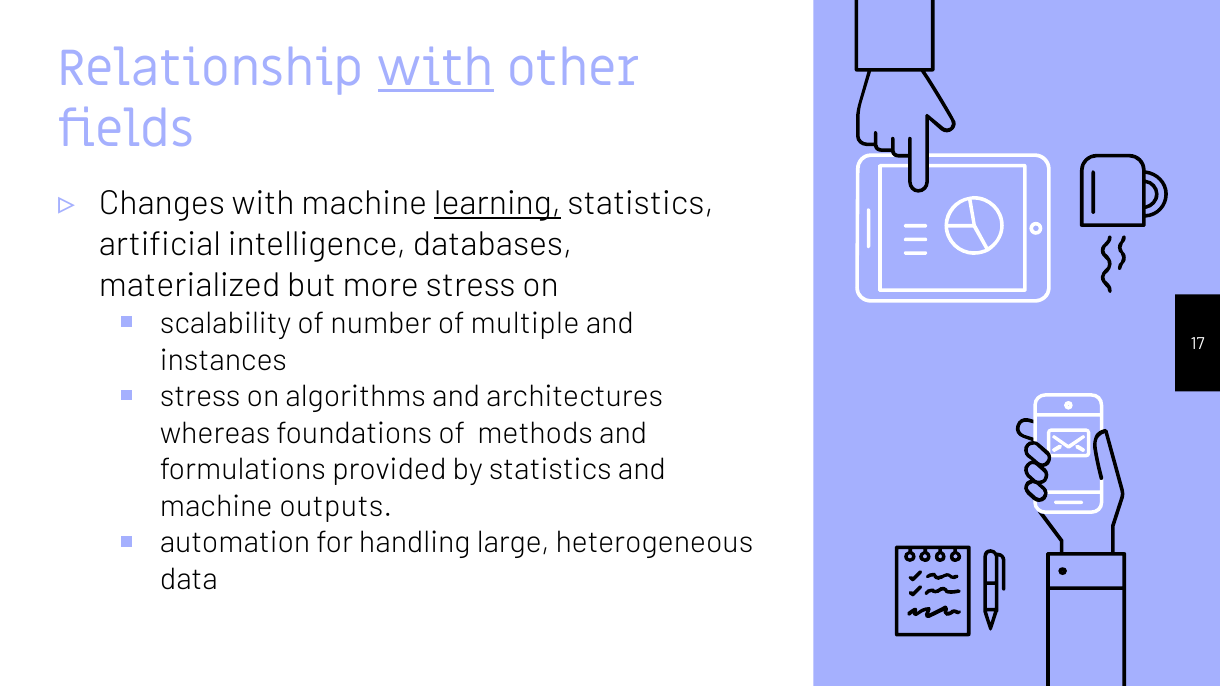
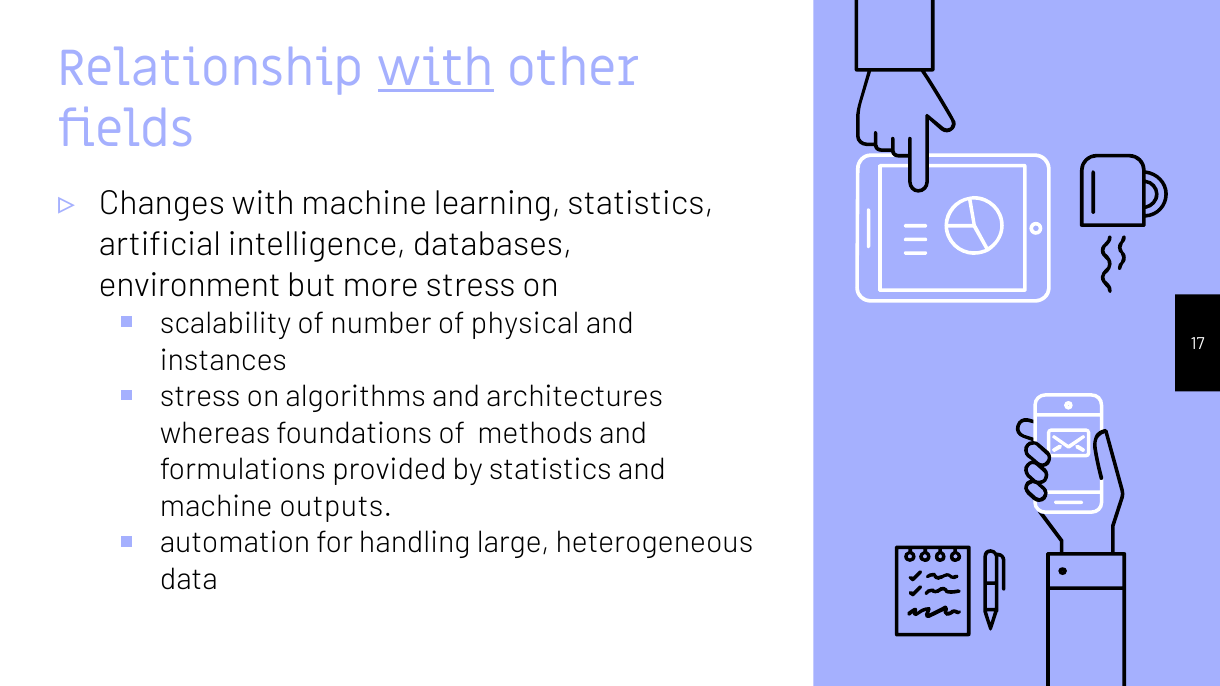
learning underline: present -> none
materialized: materialized -> environment
multiple: multiple -> physical
